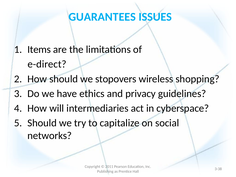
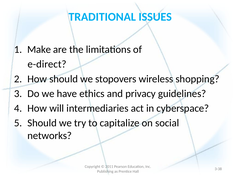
GUARANTEES: GUARANTEES -> TRADITIONAL
Items: Items -> Make
